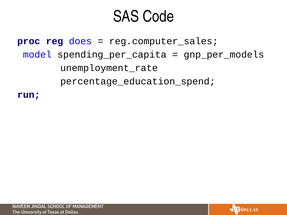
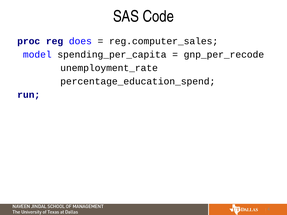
gnp_per_models: gnp_per_models -> gnp_per_recode
